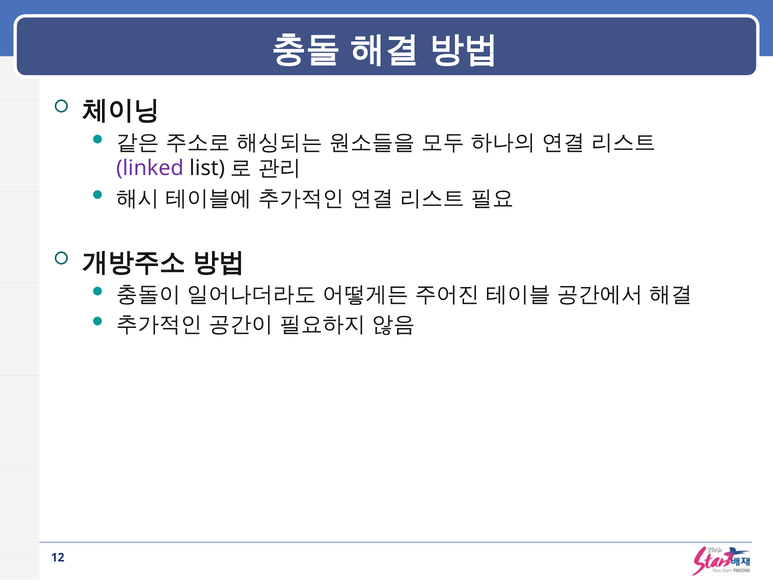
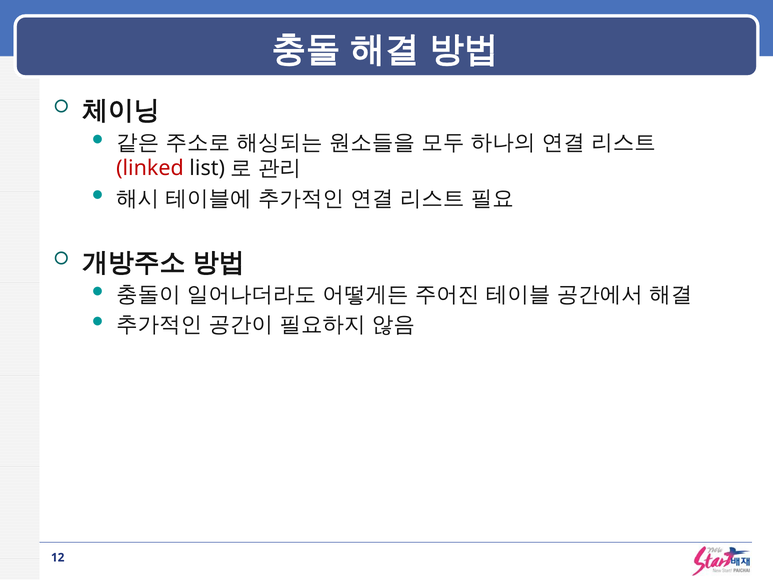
linked colour: purple -> red
